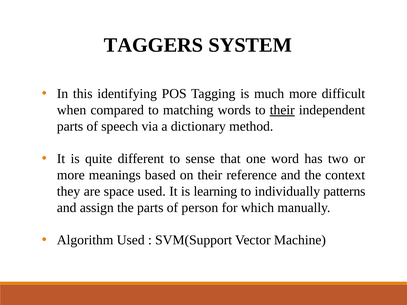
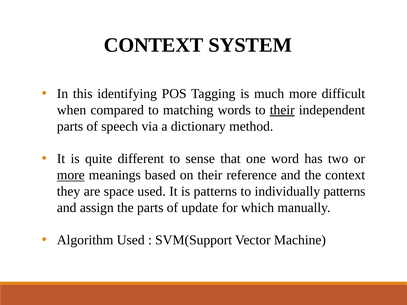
TAGGERS at (154, 45): TAGGERS -> CONTEXT
more at (71, 175) underline: none -> present
is learning: learning -> patterns
person: person -> update
